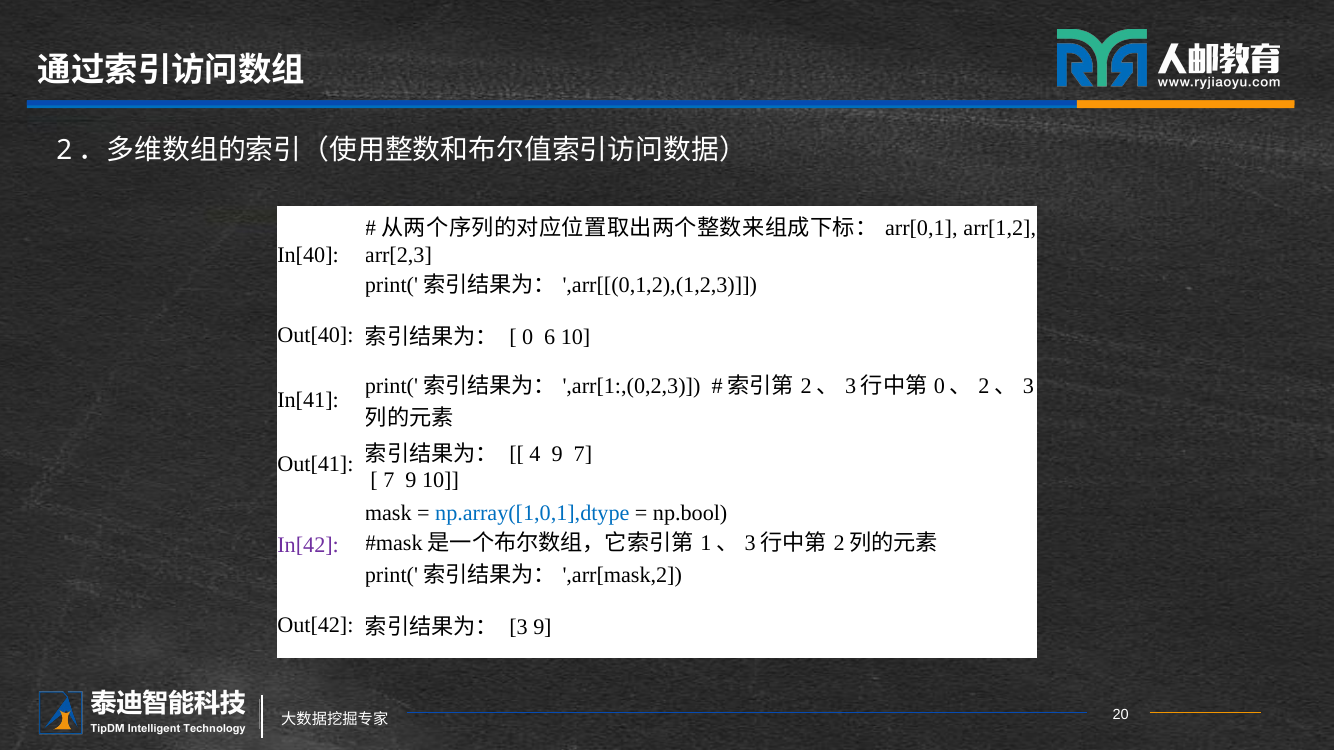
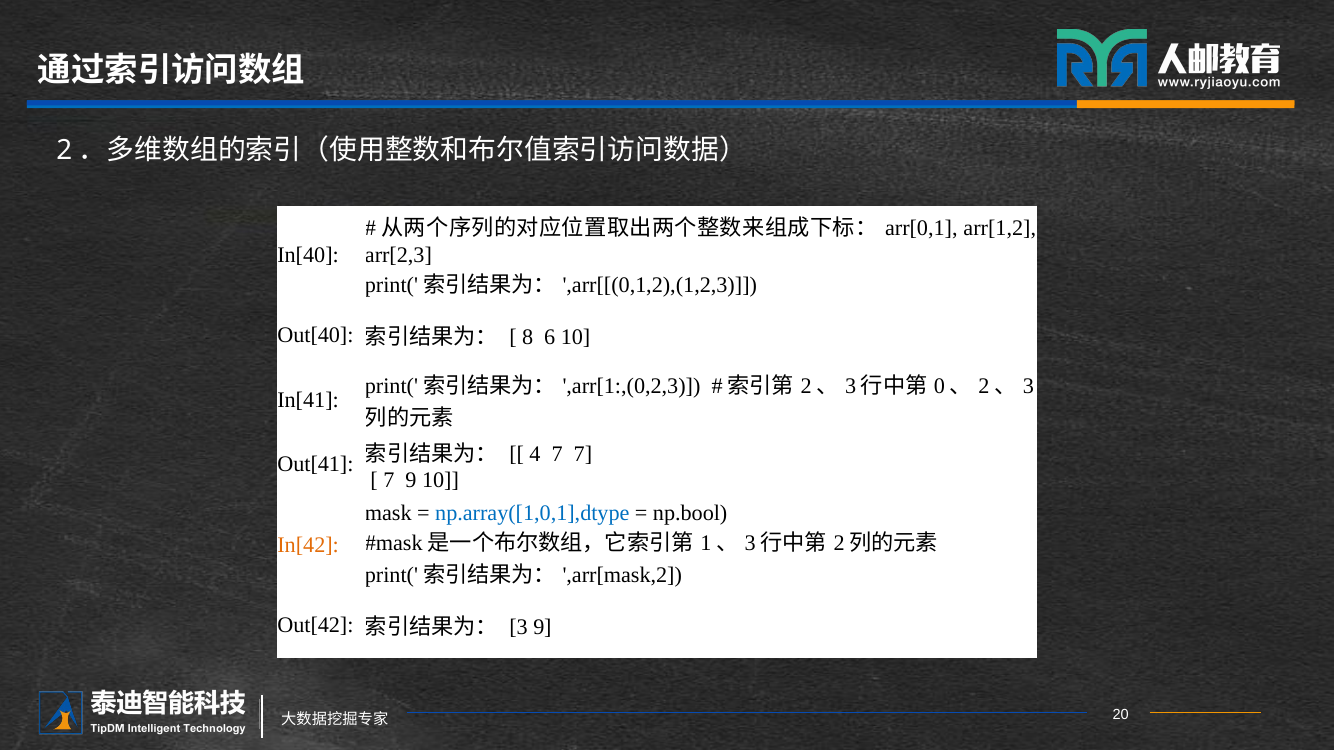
0: 0 -> 8
4 9: 9 -> 7
In[42 colour: purple -> orange
